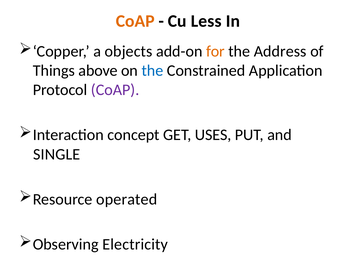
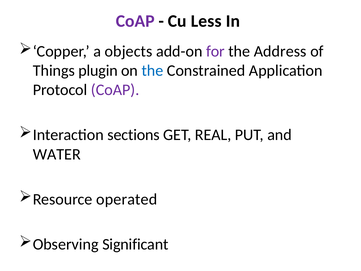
CoAP at (135, 21) colour: orange -> purple
for colour: orange -> purple
above: above -> plugin
concept: concept -> sections
USES: USES -> REAL
SINGLE: SINGLE -> WATER
Electricity: Electricity -> Significant
